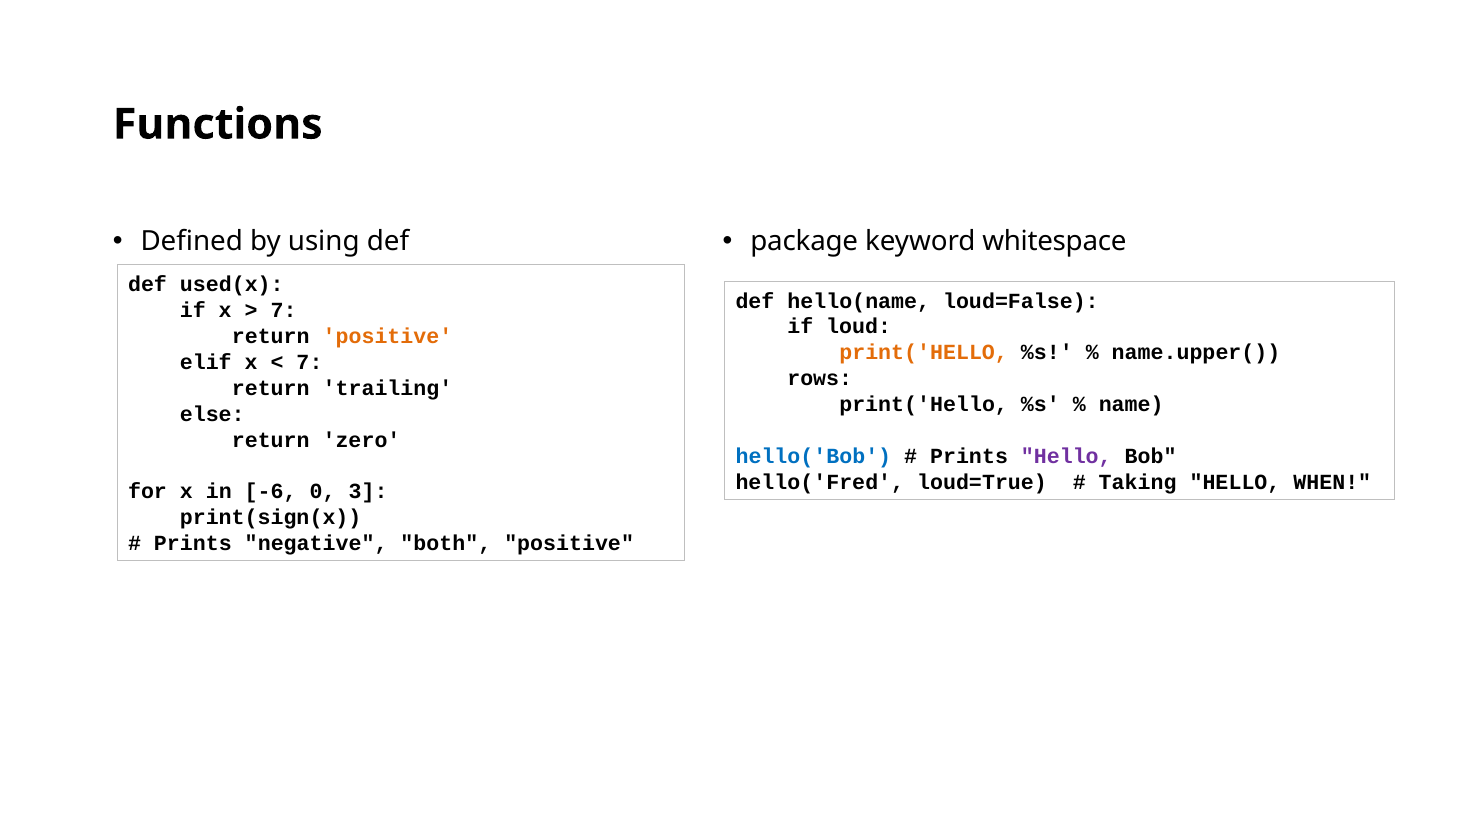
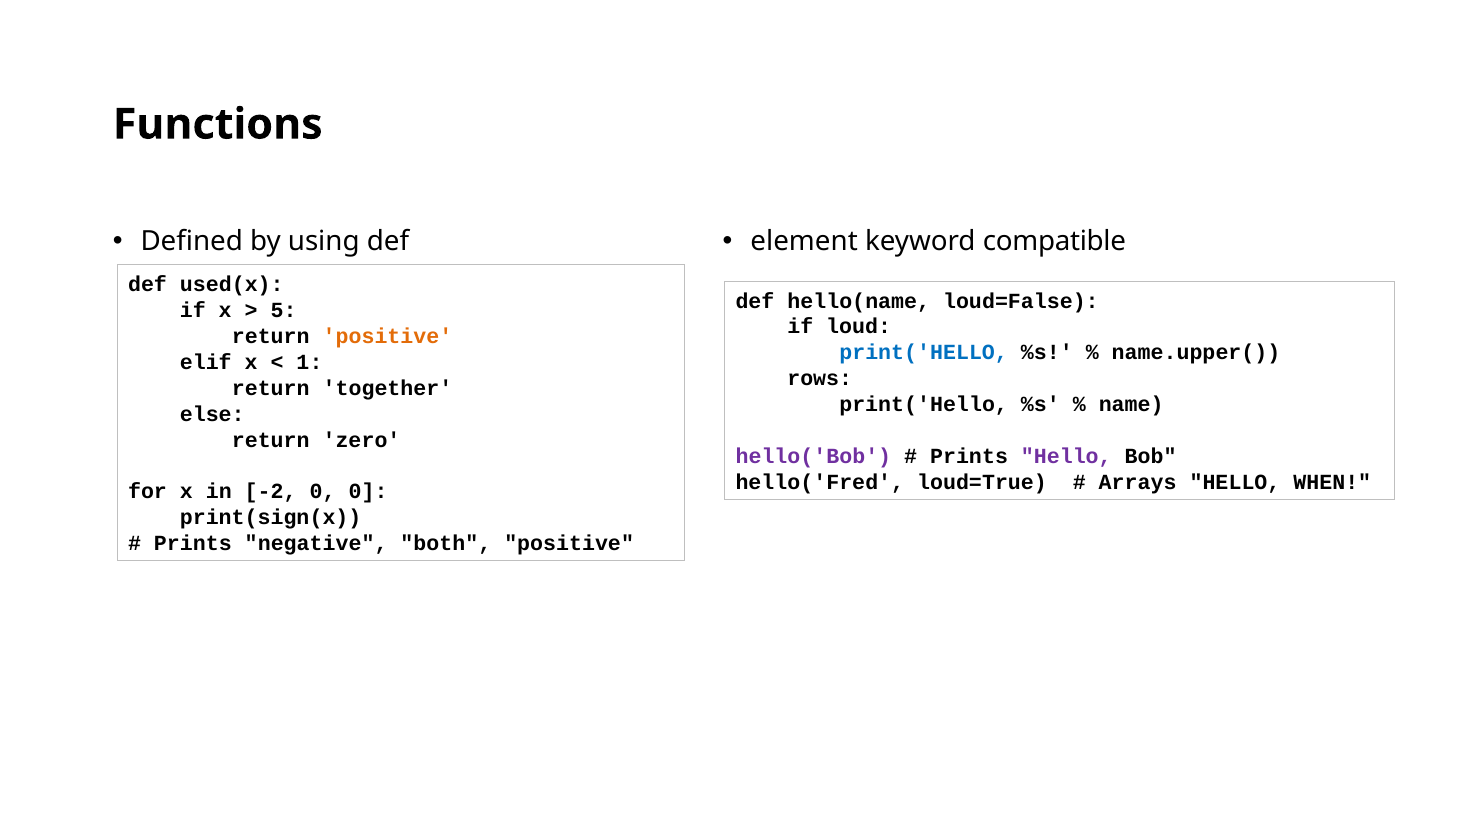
package: package -> element
whitespace: whitespace -> compatible
7 at (284, 311): 7 -> 5
print('HELLO at (924, 353) colour: orange -> blue
7 at (309, 363): 7 -> 1
trailing: trailing -> together
hello('Bob colour: blue -> purple
Taking: Taking -> Arrays
-6: -6 -> -2
0 3: 3 -> 0
